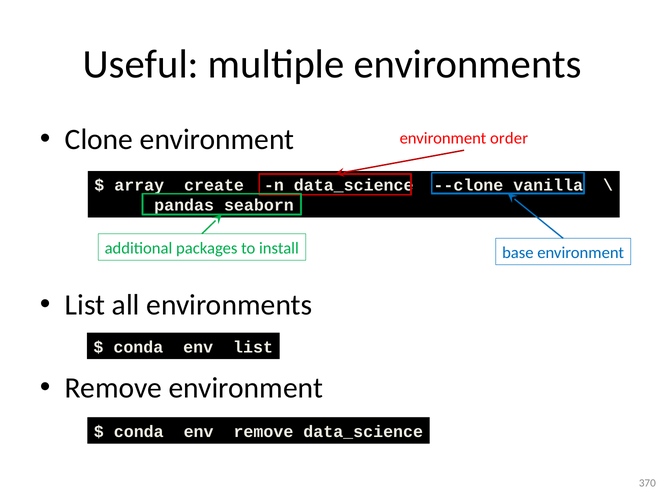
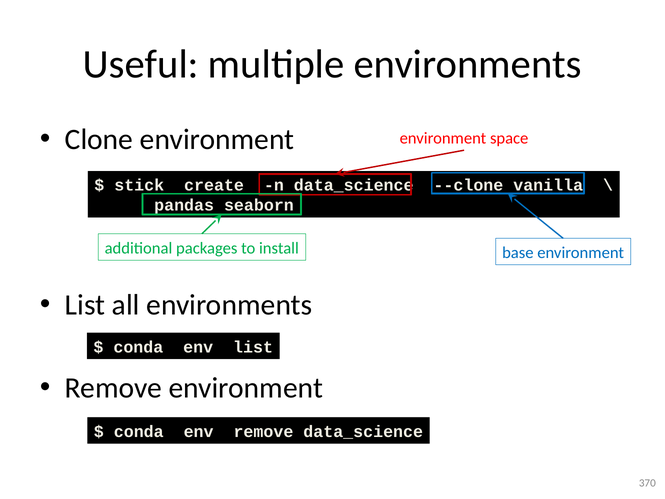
order: order -> space
array: array -> stick
